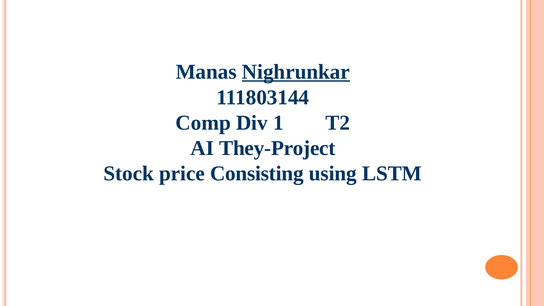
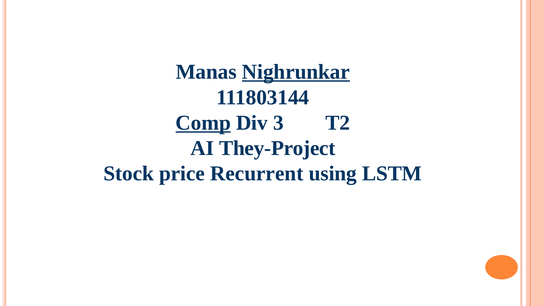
Comp underline: none -> present
1: 1 -> 3
Consisting: Consisting -> Recurrent
